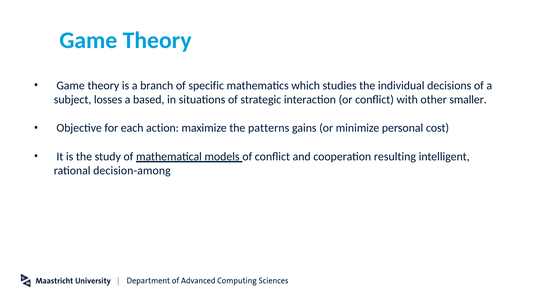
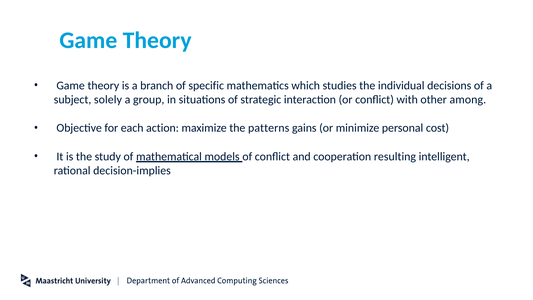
losses: losses -> solely
based: based -> group
smaller: smaller -> among
decision-among: decision-among -> decision-implies
